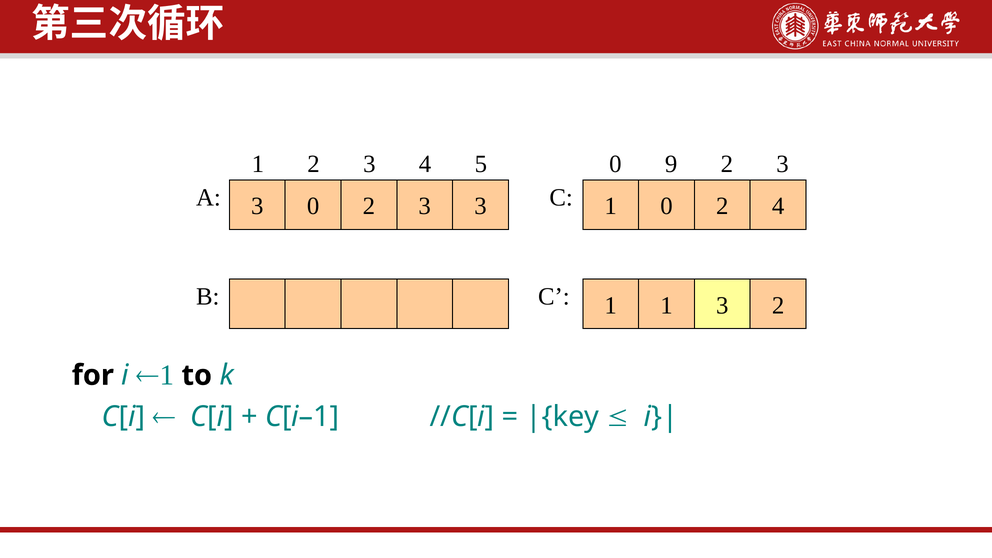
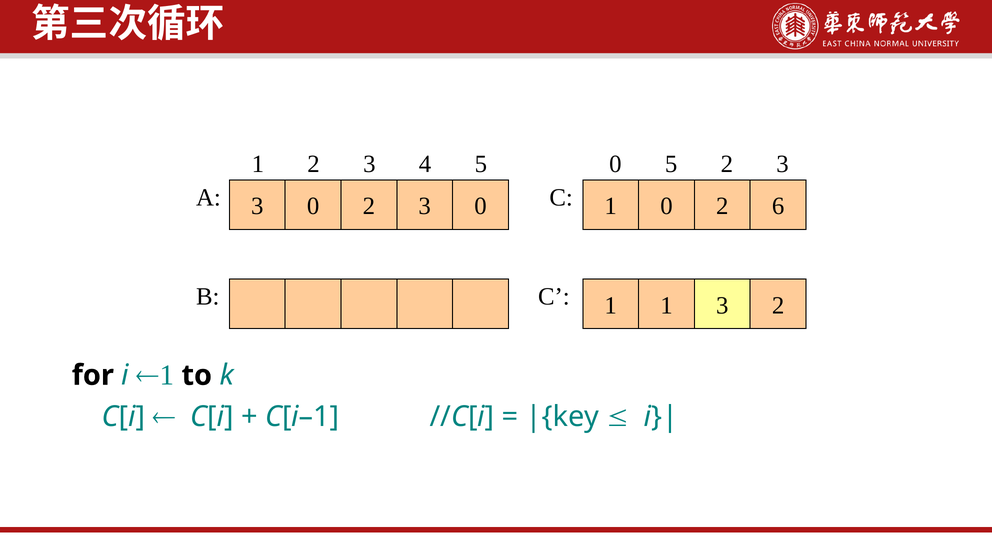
0 9: 9 -> 5
2 3 3: 3 -> 0
2 4: 4 -> 6
